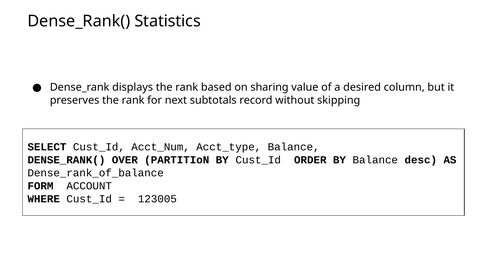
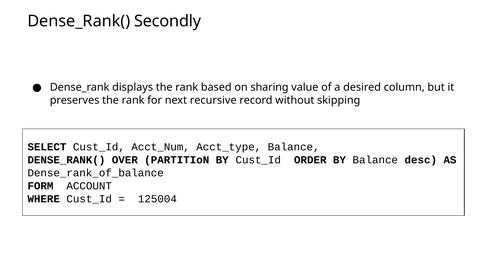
Statistics: Statistics -> Secondly
subtotals: subtotals -> recursive
123005: 123005 -> 125004
